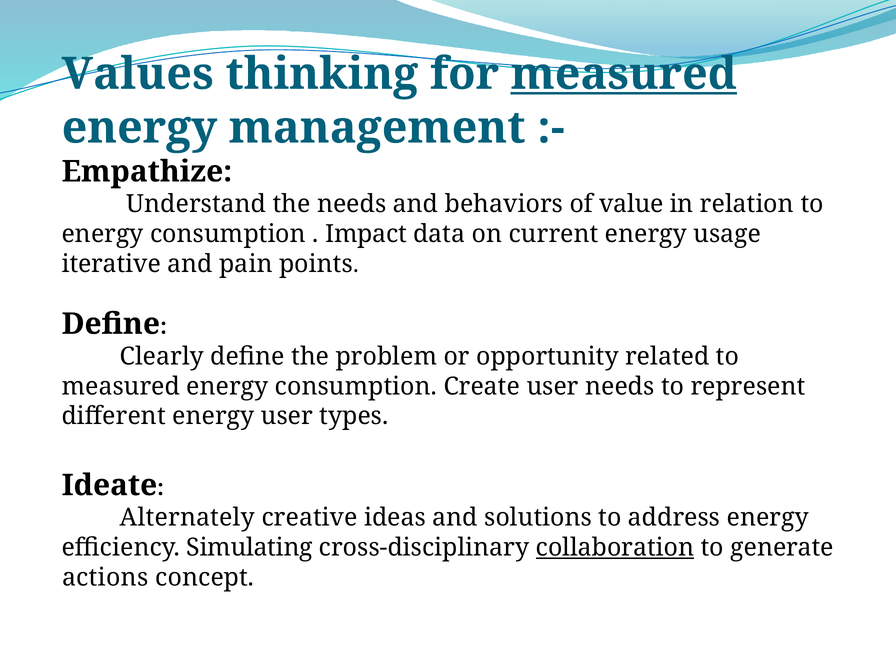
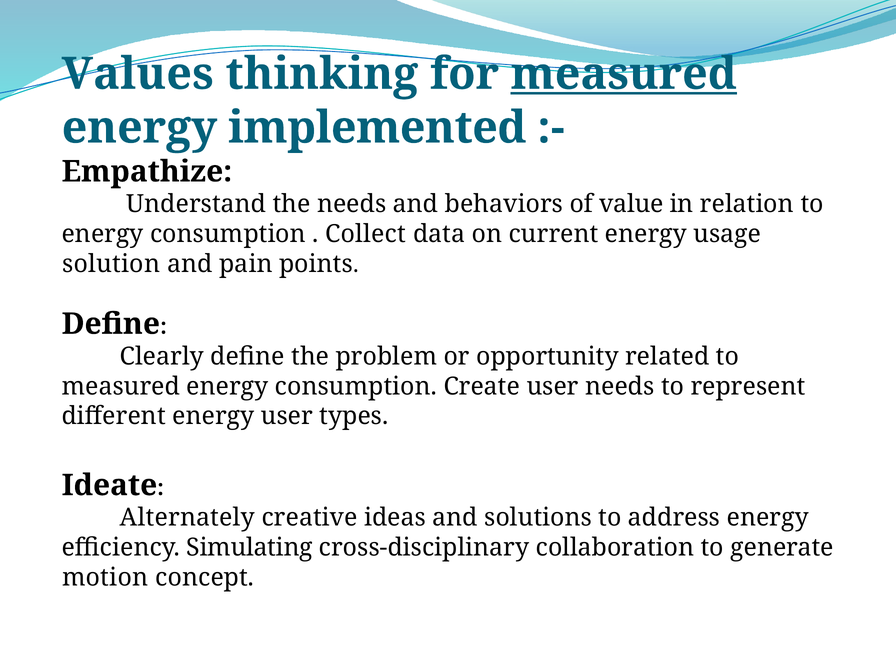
management: management -> implemented
Impact: Impact -> Collect
iterative: iterative -> solution
collaboration underline: present -> none
actions: actions -> motion
